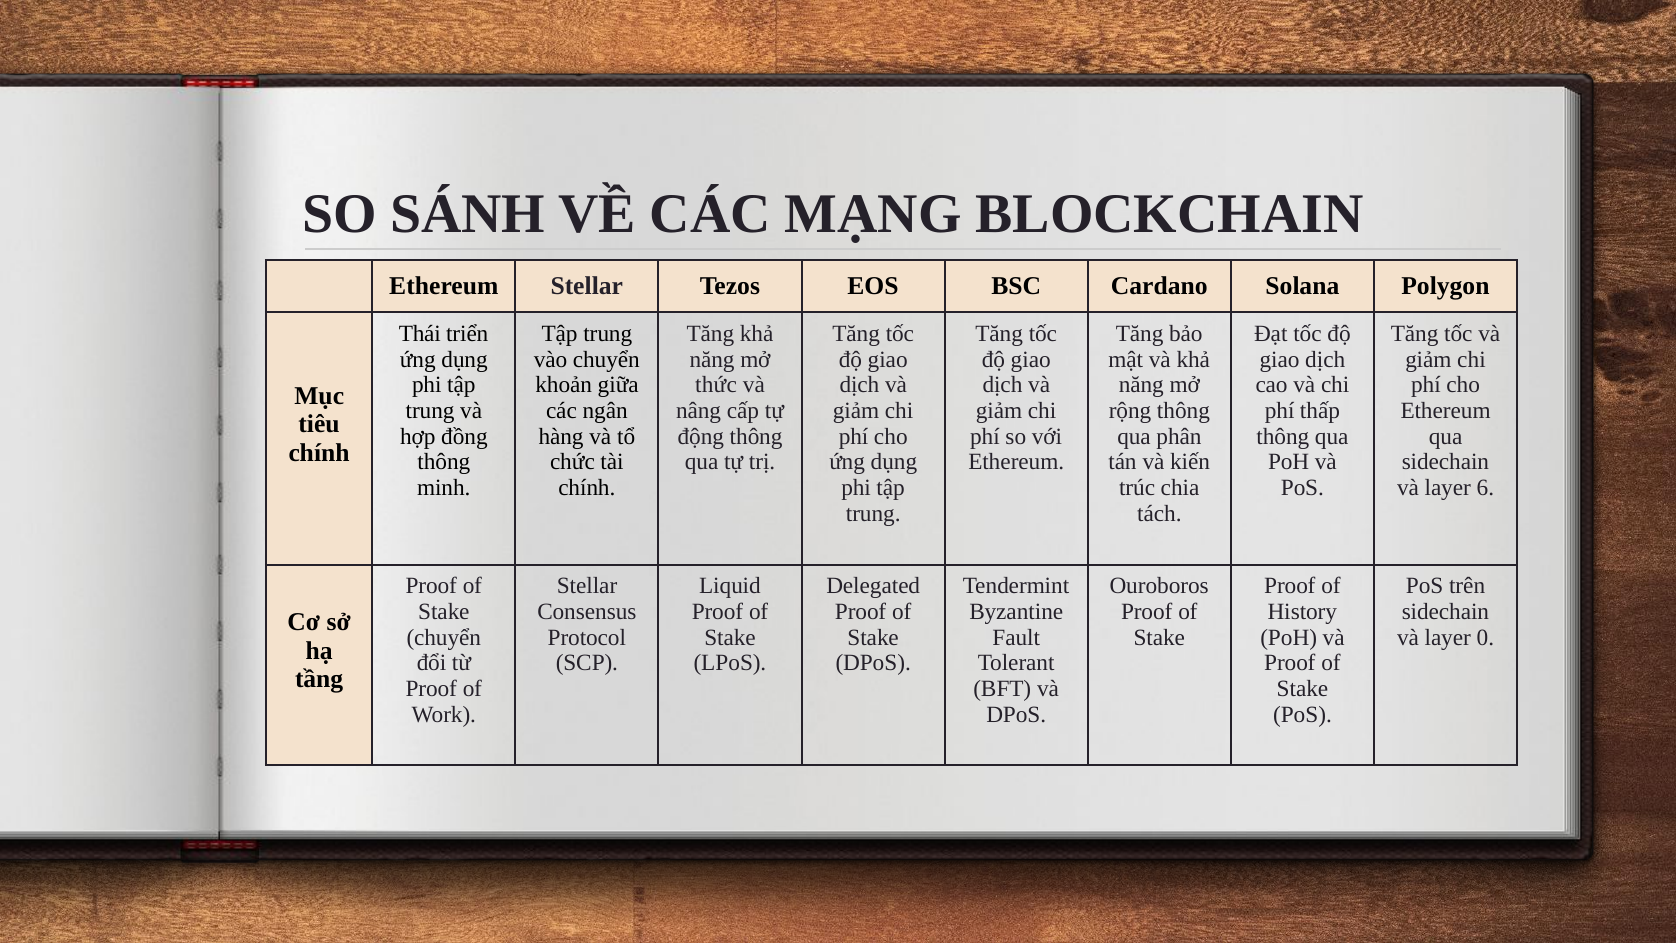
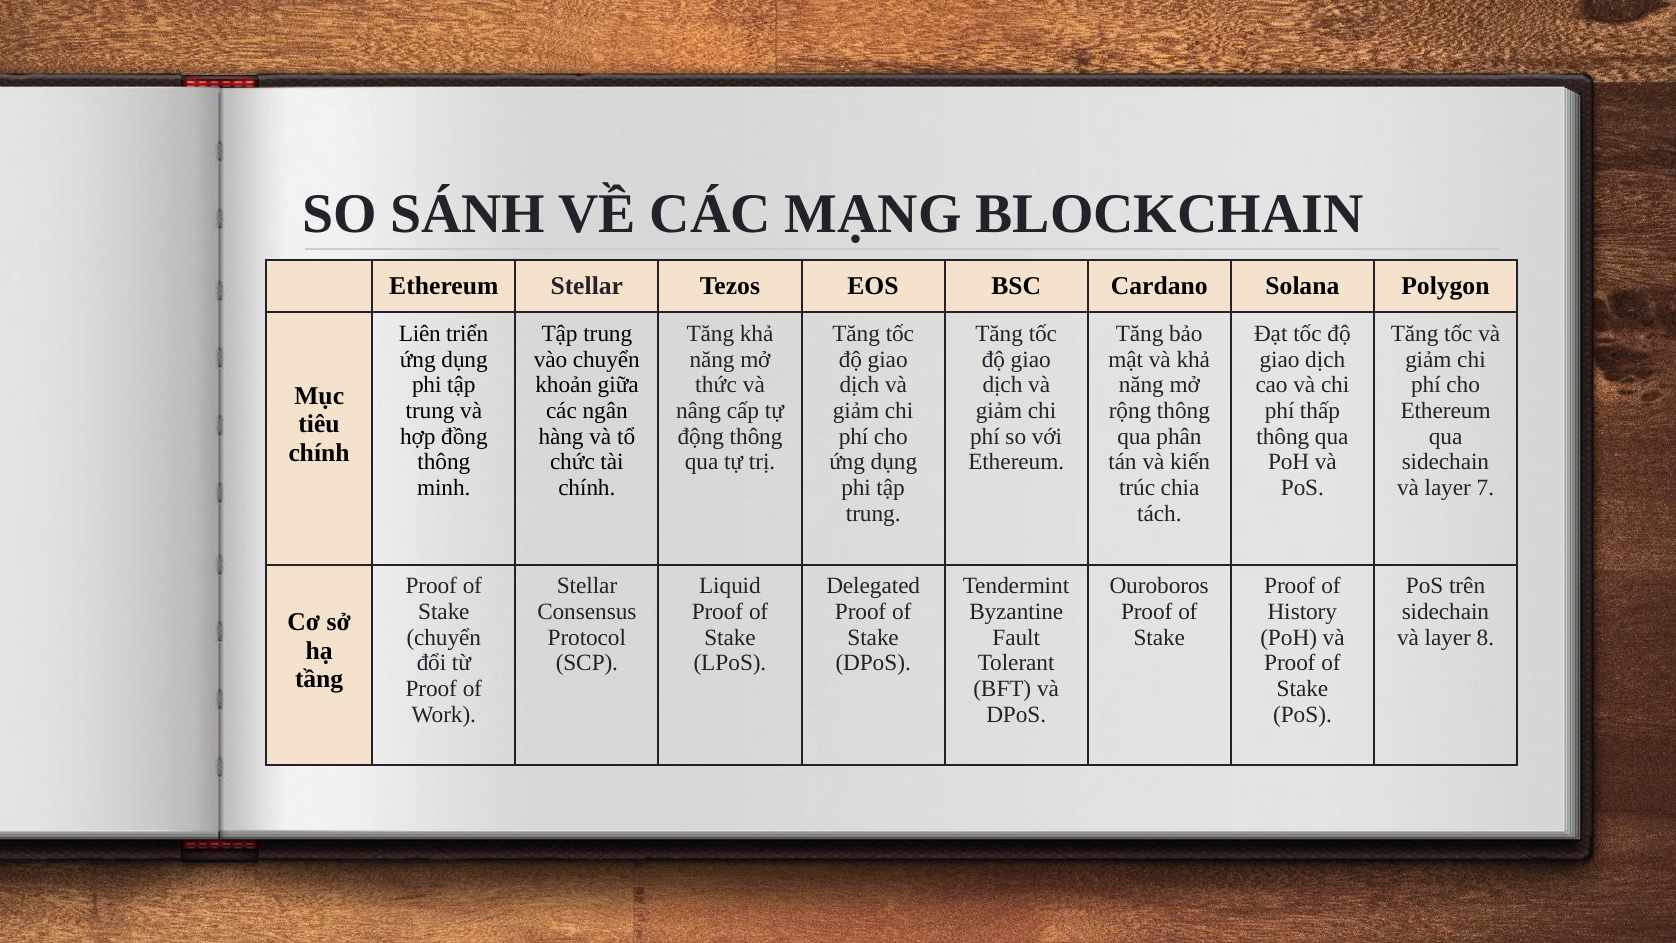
Thái: Thái -> Liên
6: 6 -> 7
0: 0 -> 8
